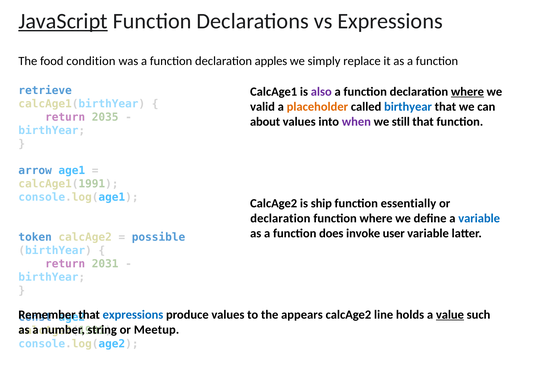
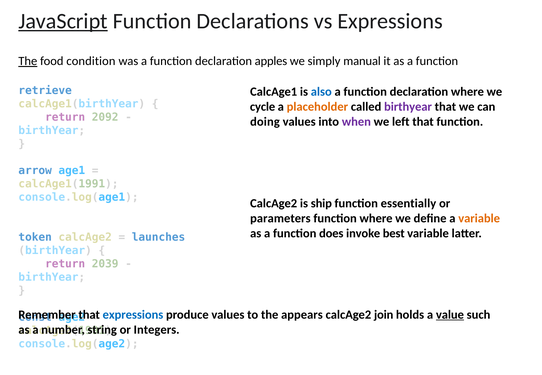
The at (28, 61) underline: none -> present
replace: replace -> manual
also colour: purple -> blue
where at (467, 92) underline: present -> none
valid: valid -> cycle
birthyear at (408, 107) colour: blue -> purple
2035: 2035 -> 2092
about: about -> doing
still: still -> left
declaration at (280, 218): declaration -> parameters
variable at (479, 218) colour: blue -> orange
user: user -> best
possible: possible -> launches
2031: 2031 -> 2039
line: line -> join
Meetup: Meetup -> Integers
